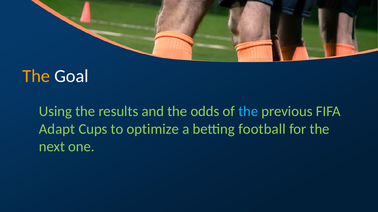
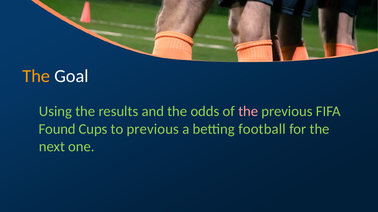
the at (248, 112) colour: light blue -> pink
Adapt: Adapt -> Found
to optimize: optimize -> previous
